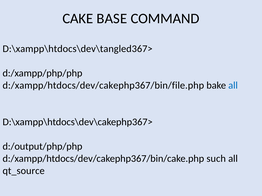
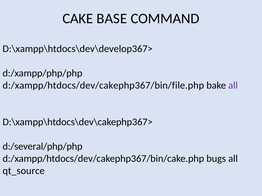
D:\xampp\htdocs\dev\tangled367>: D:\xampp\htdocs\dev\tangled367> -> D:\xampp\htdocs\dev\develop367>
all at (233, 86) colour: blue -> purple
d:/output/php/php: d:/output/php/php -> d:/several/php/php
such: such -> bugs
